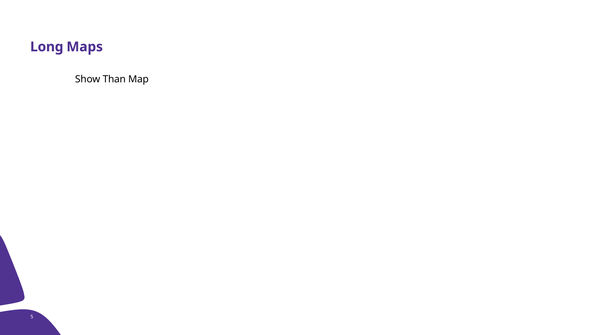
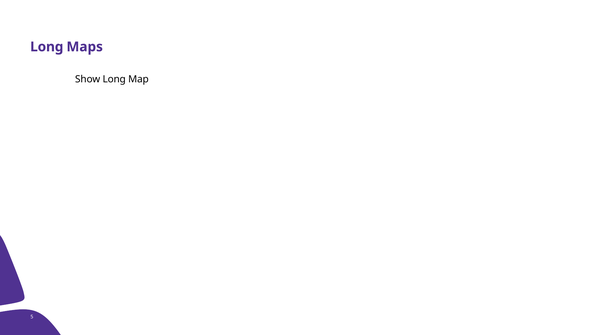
Show Than: Than -> Long
